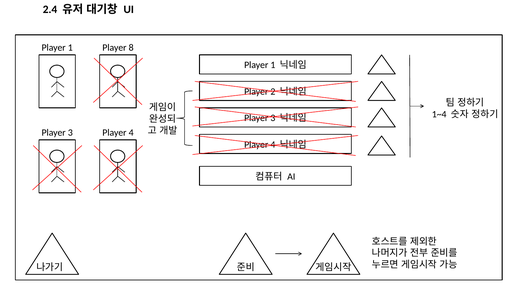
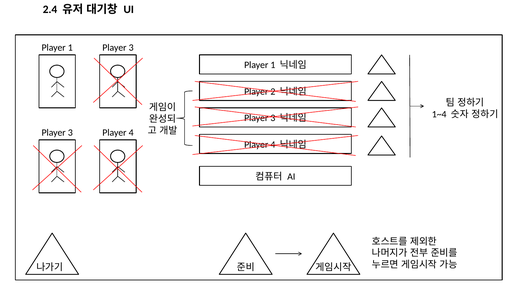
1 Player 8: 8 -> 3
